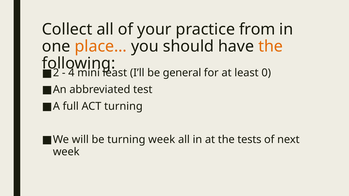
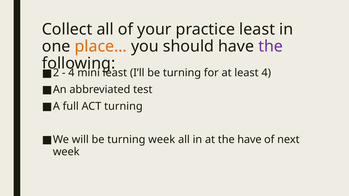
practice from: from -> least
the at (271, 46) colour: orange -> purple
I’ll be general: general -> turning
least 0: 0 -> 4
the tests: tests -> have
